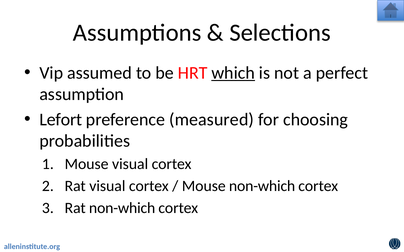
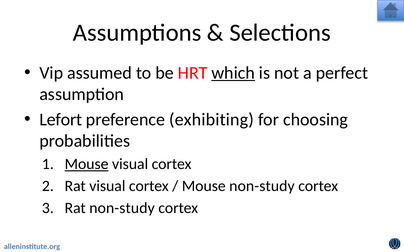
measured: measured -> exhibiting
Mouse at (87, 164) underline: none -> present
Mouse non-which: non-which -> non-study
Rat non-which: non-which -> non-study
